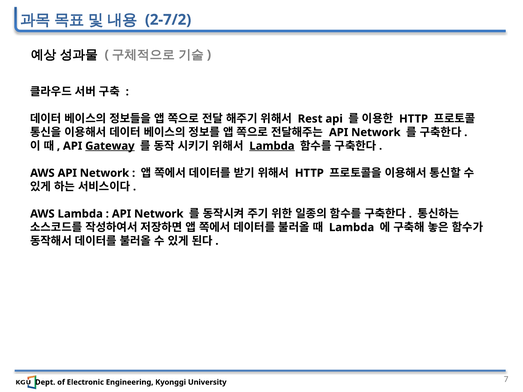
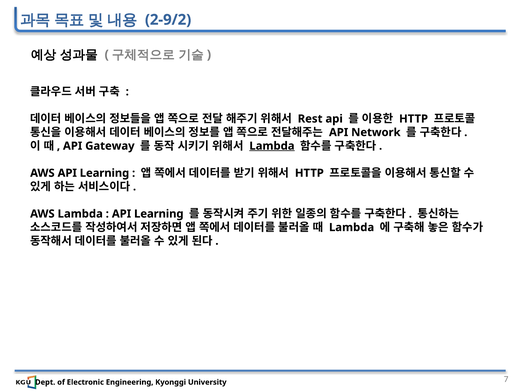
2-7/2: 2-7/2 -> 2-9/2
Gateway underline: present -> none
AWS API Network: Network -> Learning
Network at (159, 214): Network -> Learning
